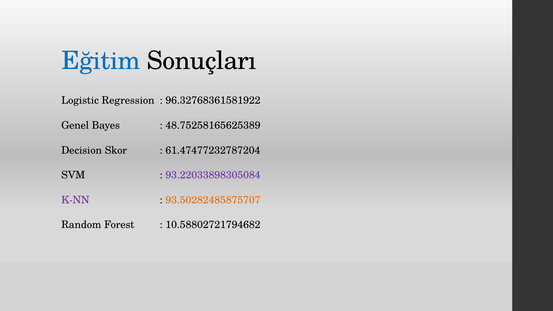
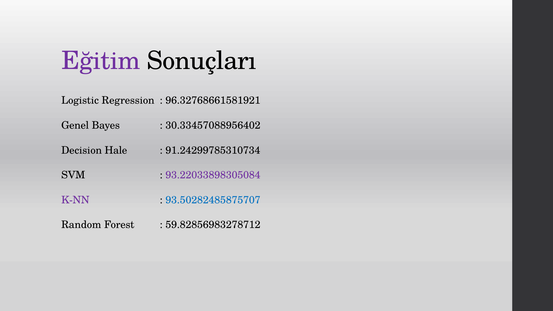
Eğitim colour: blue -> purple
96.32768361581922: 96.32768361581922 -> 96.32768661581921
48.75258165625389: 48.75258165625389 -> 30.33457088956402
Skor: Skor -> Hale
61.47477232787204: 61.47477232787204 -> 91.24299785310734
93.50282485875707 colour: orange -> blue
10.58802721794682: 10.58802721794682 -> 59.82856983278712
